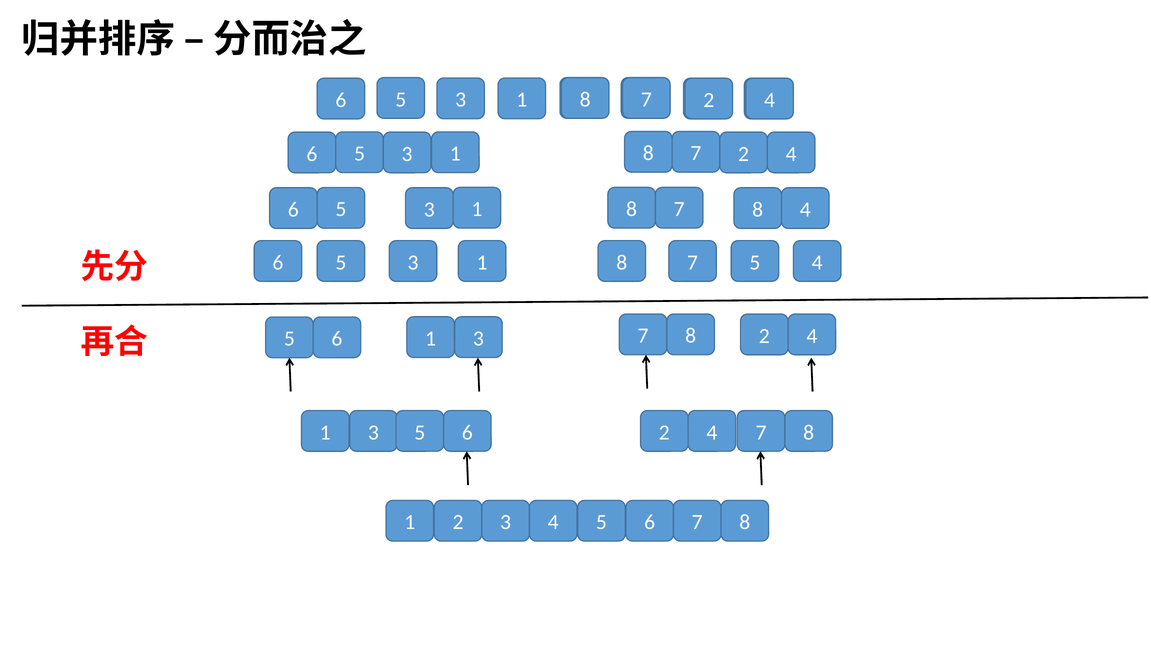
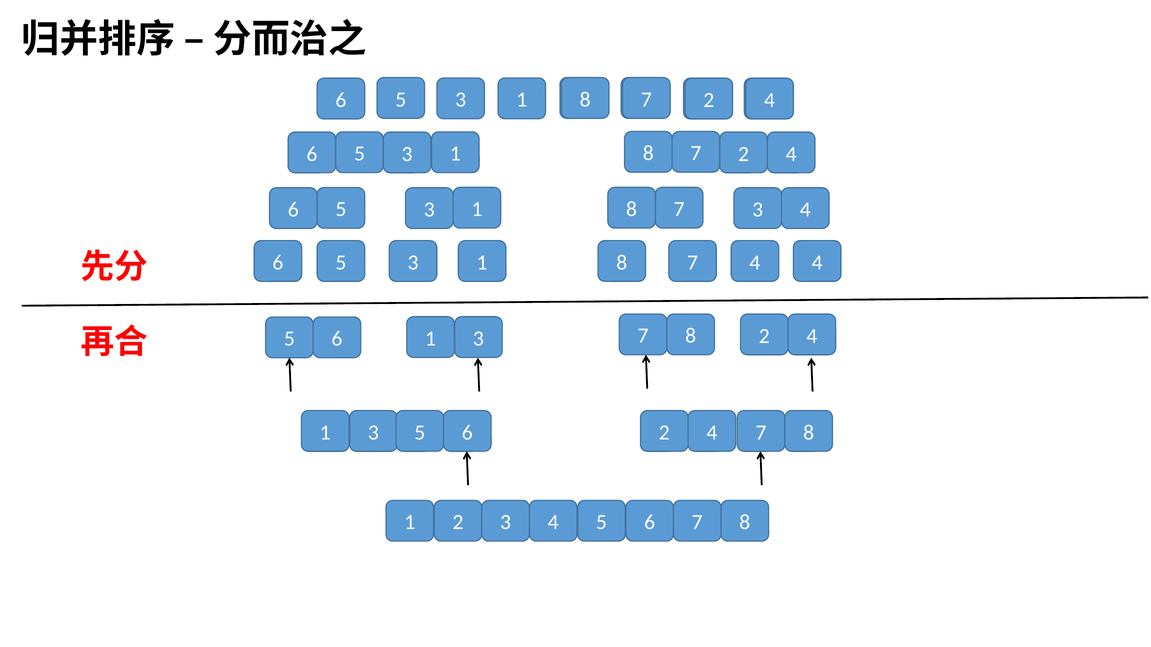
8 7 8: 8 -> 3
7 5: 5 -> 4
